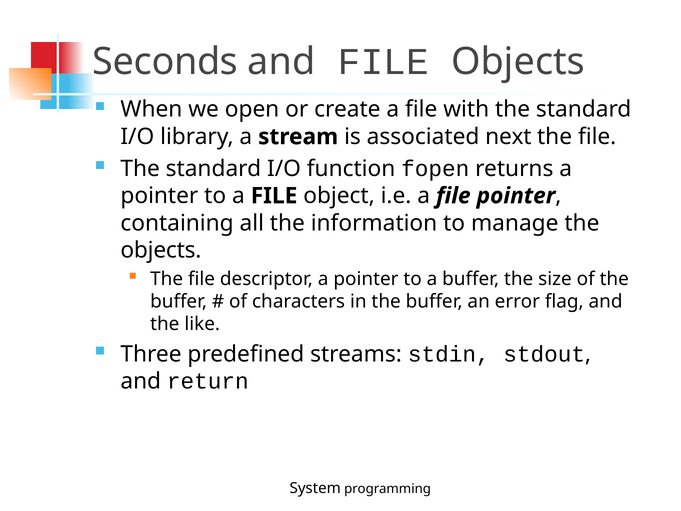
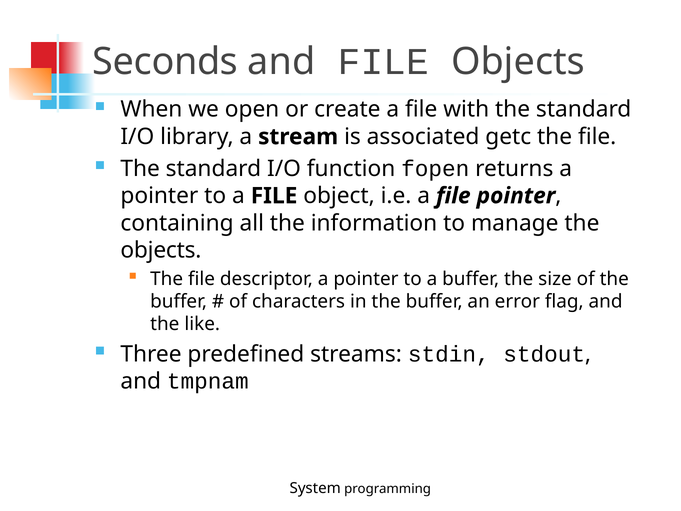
next: next -> getc
return: return -> tmpnam
